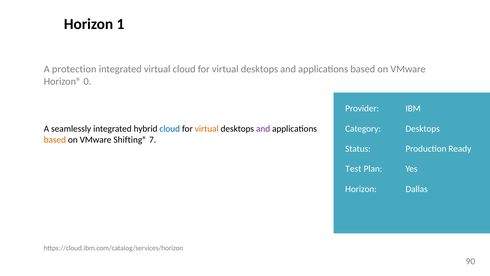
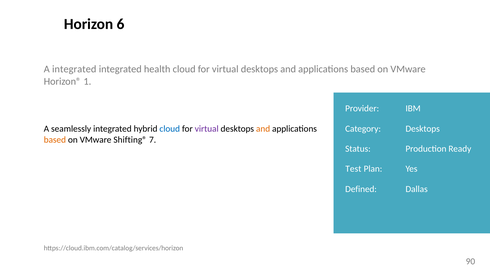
1: 1 -> 6
A protection: protection -> integrated
integrated virtual: virtual -> health
0: 0 -> 1
virtual at (207, 129) colour: orange -> purple
and at (263, 129) colour: purple -> orange
Horizon at (361, 189): Horizon -> Defined
